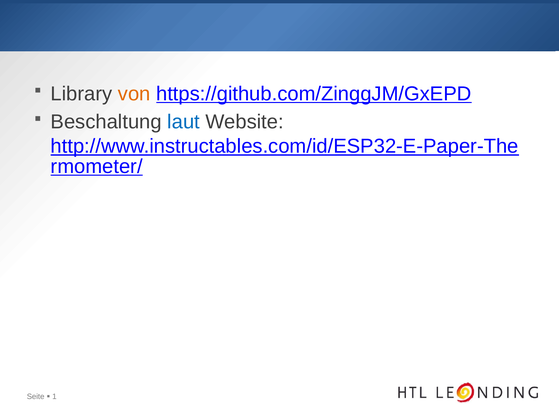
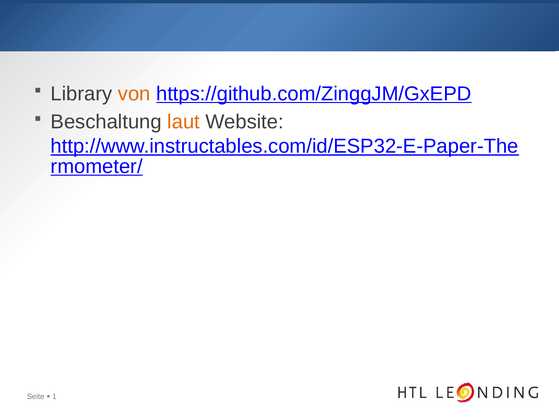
laut colour: blue -> orange
